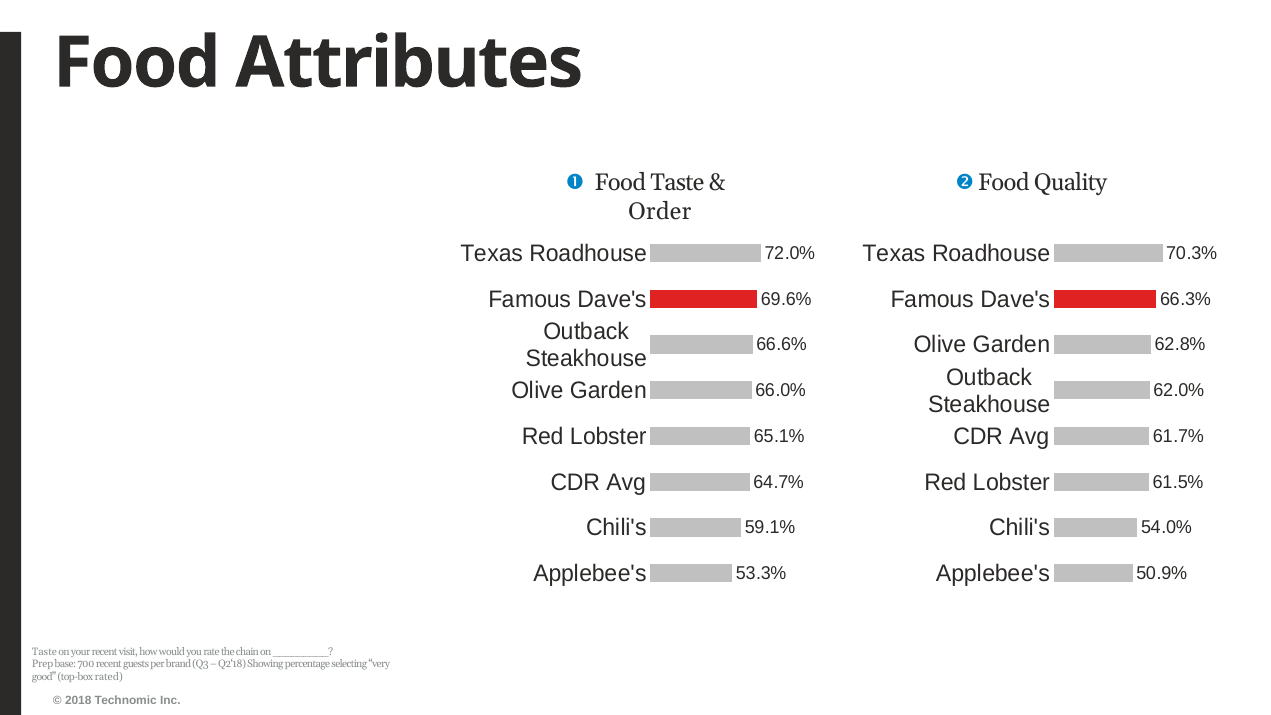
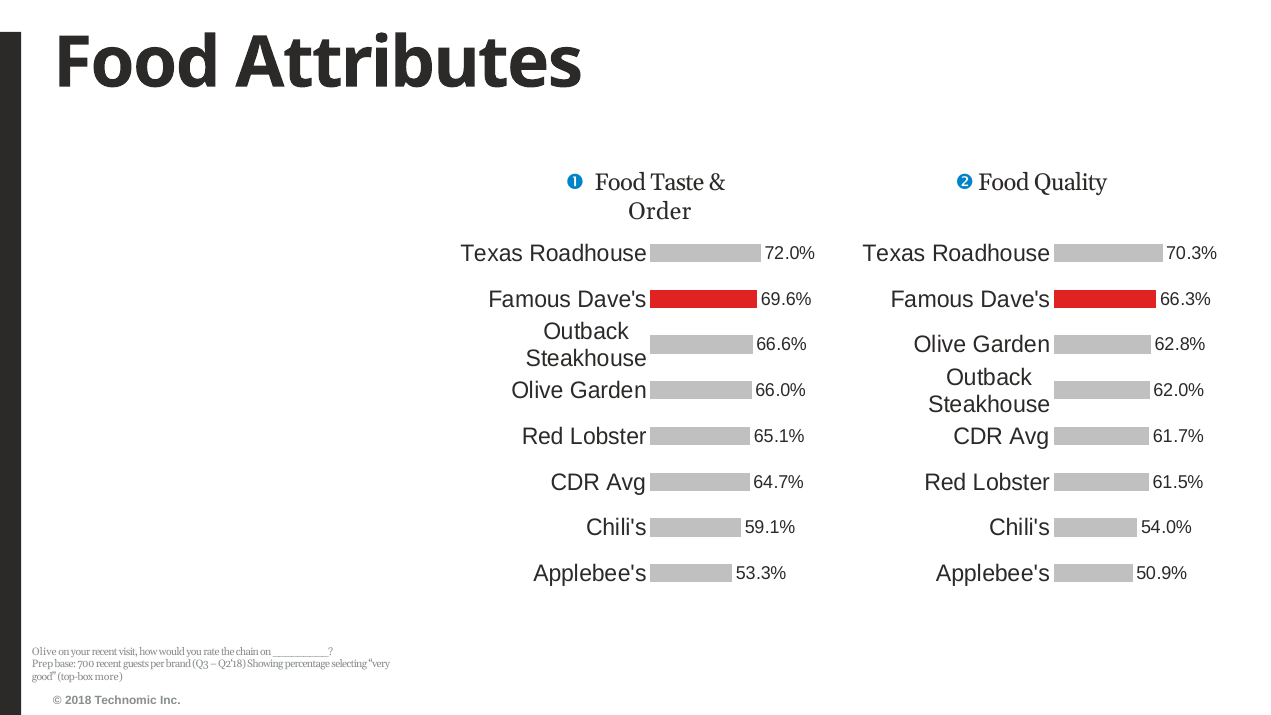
Taste at (44, 652): Taste -> Olive
rated: rated -> more
